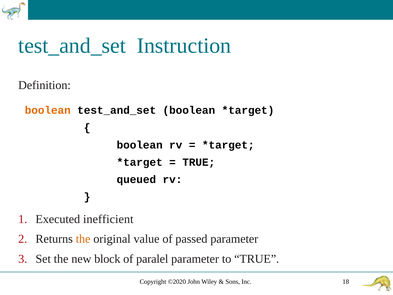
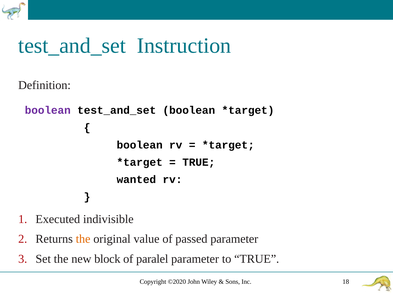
boolean at (48, 110) colour: orange -> purple
queued: queued -> wanted
inefficient: inefficient -> indivisible
